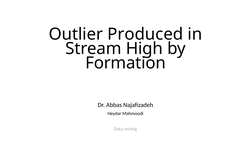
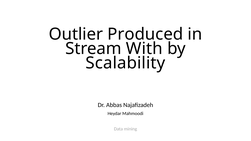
High: High -> With
Formation: Formation -> Scalability
